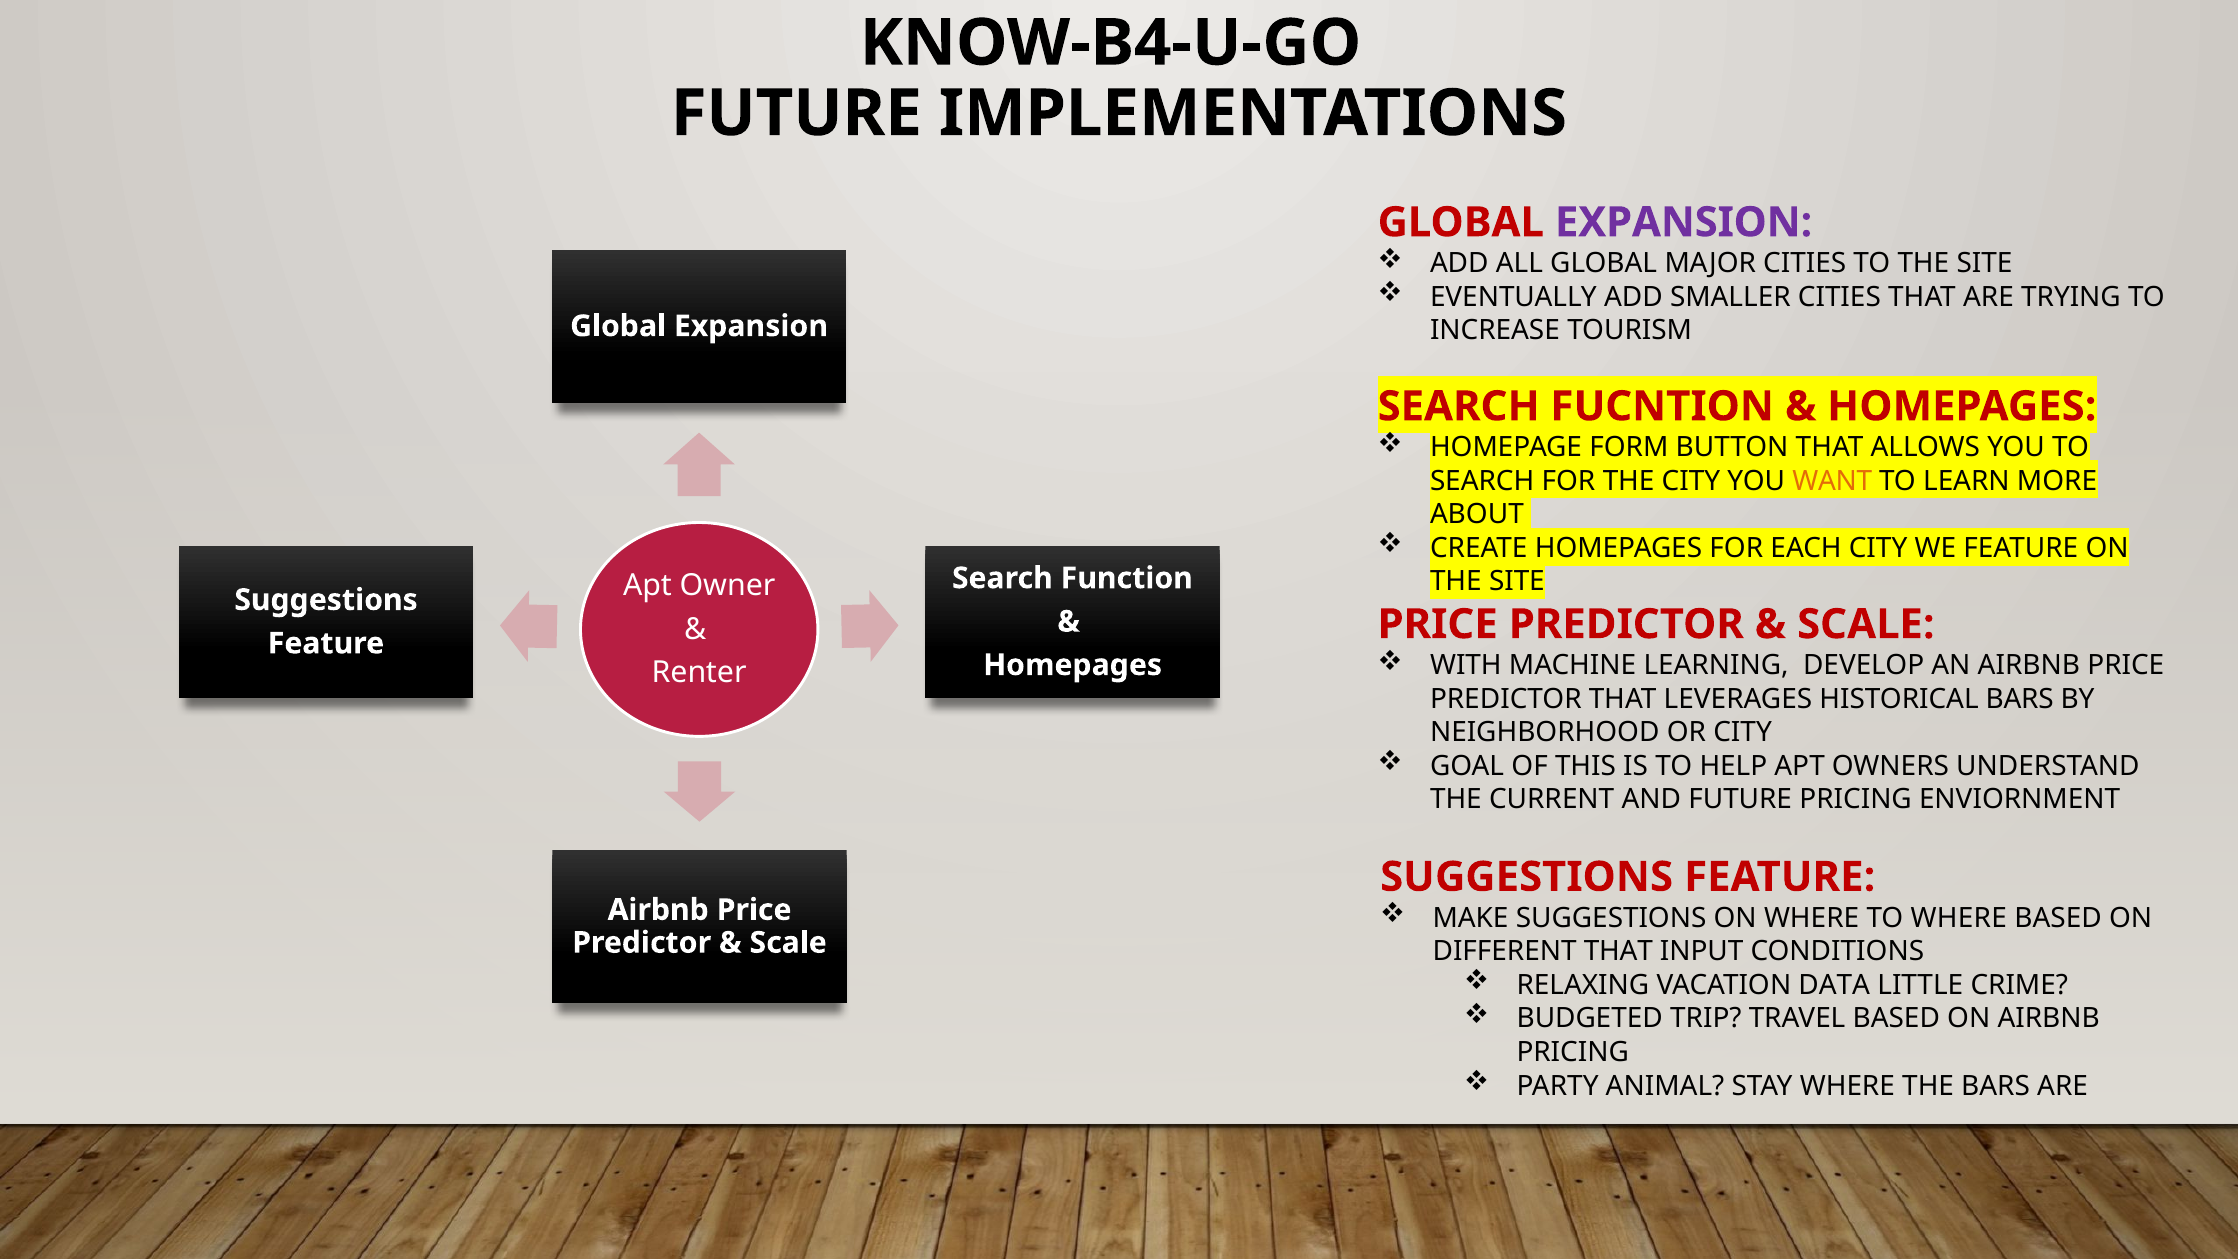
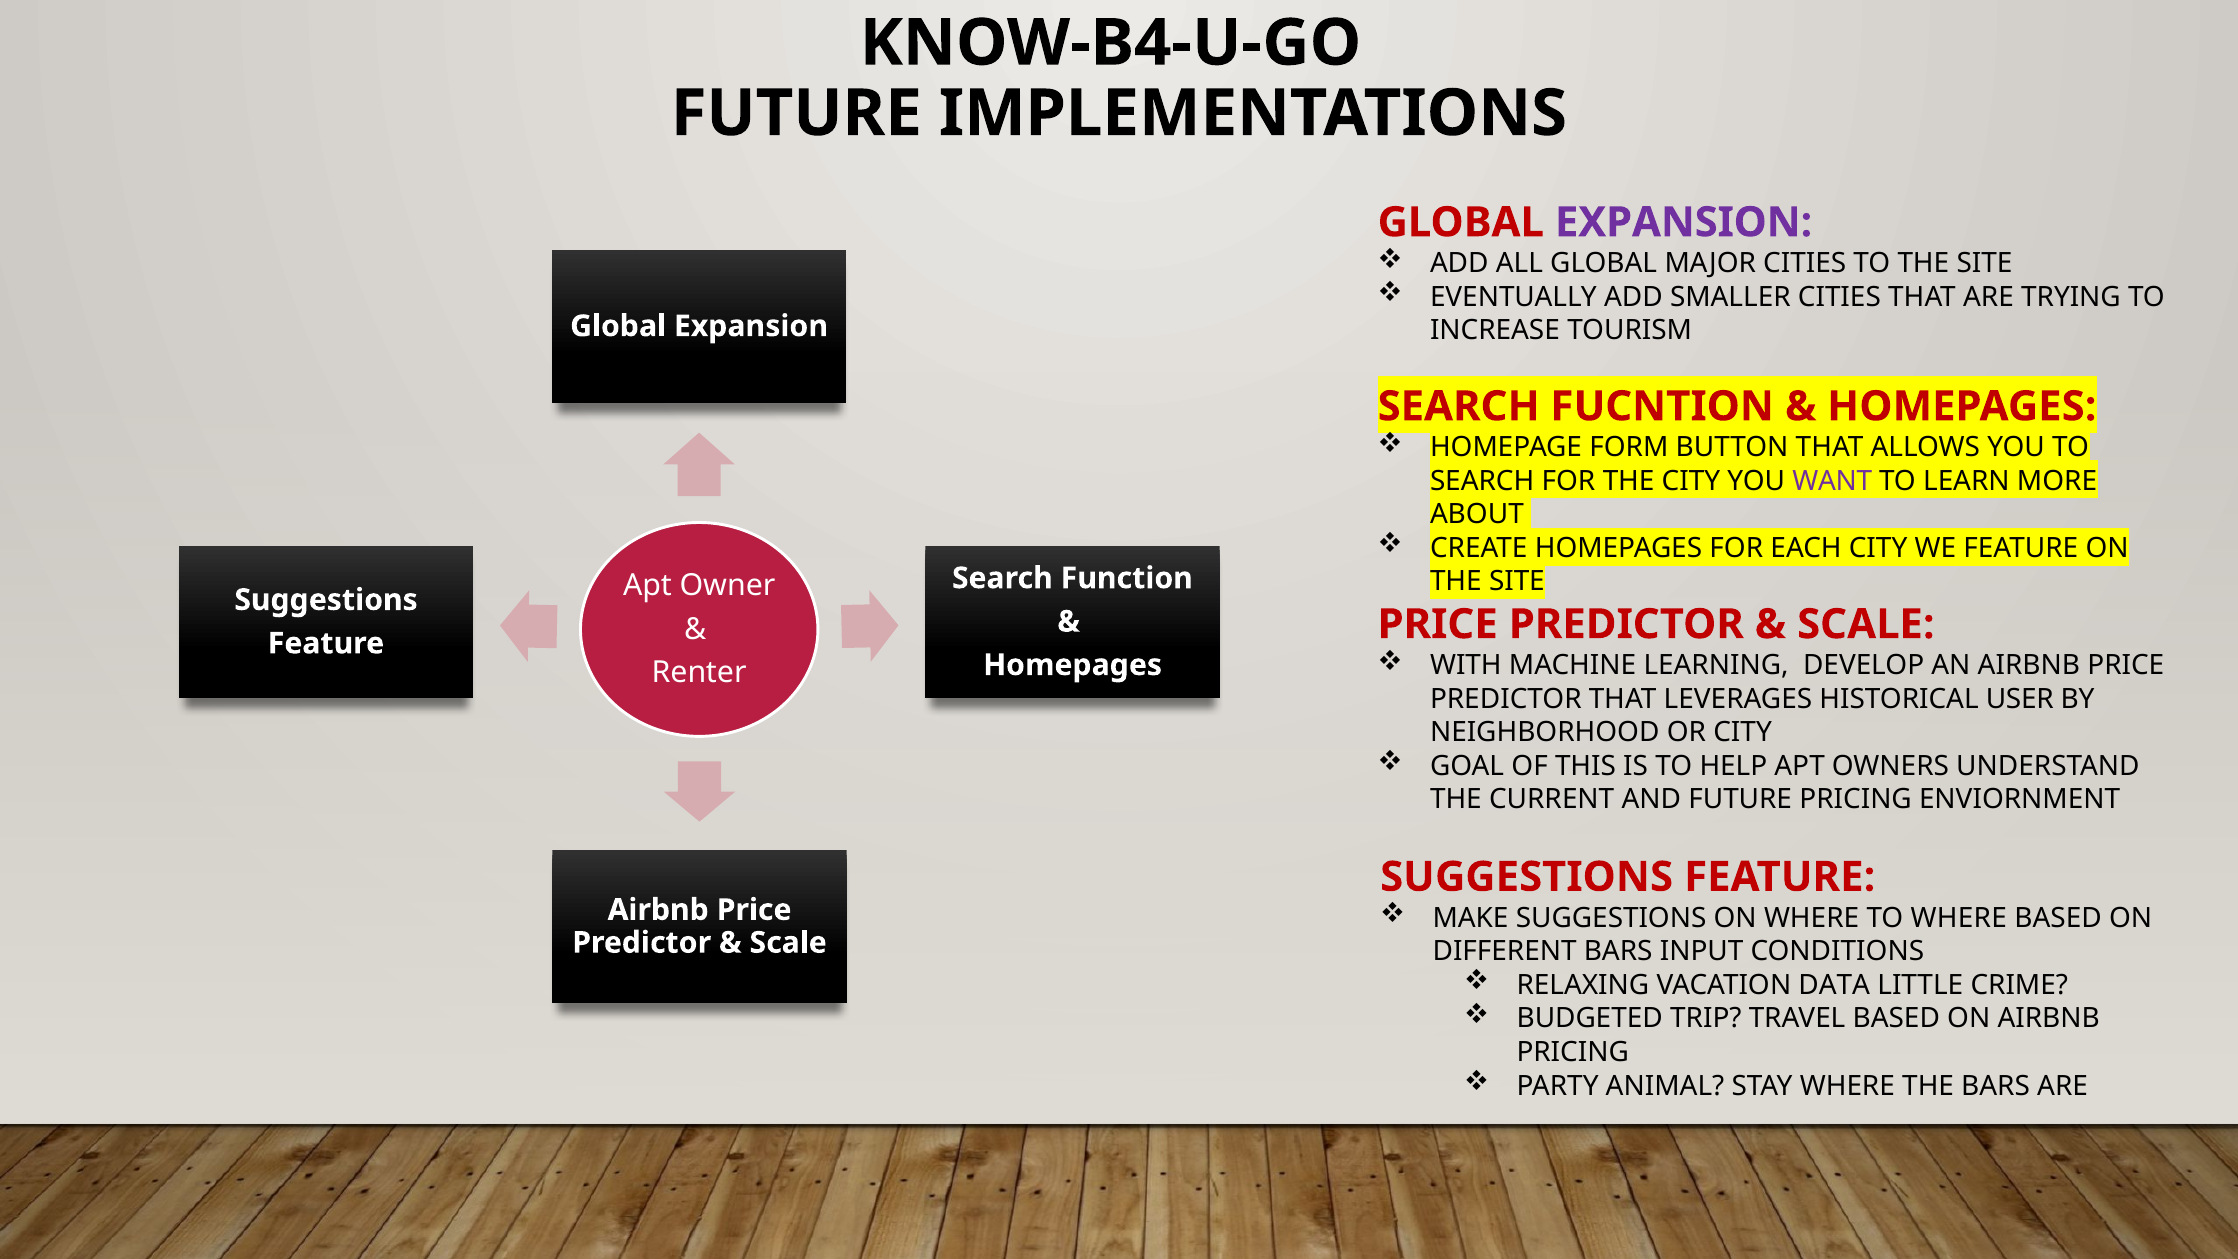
WANT colour: orange -> purple
HISTORICAL BARS: BARS -> USER
DIFFERENT THAT: THAT -> BARS
